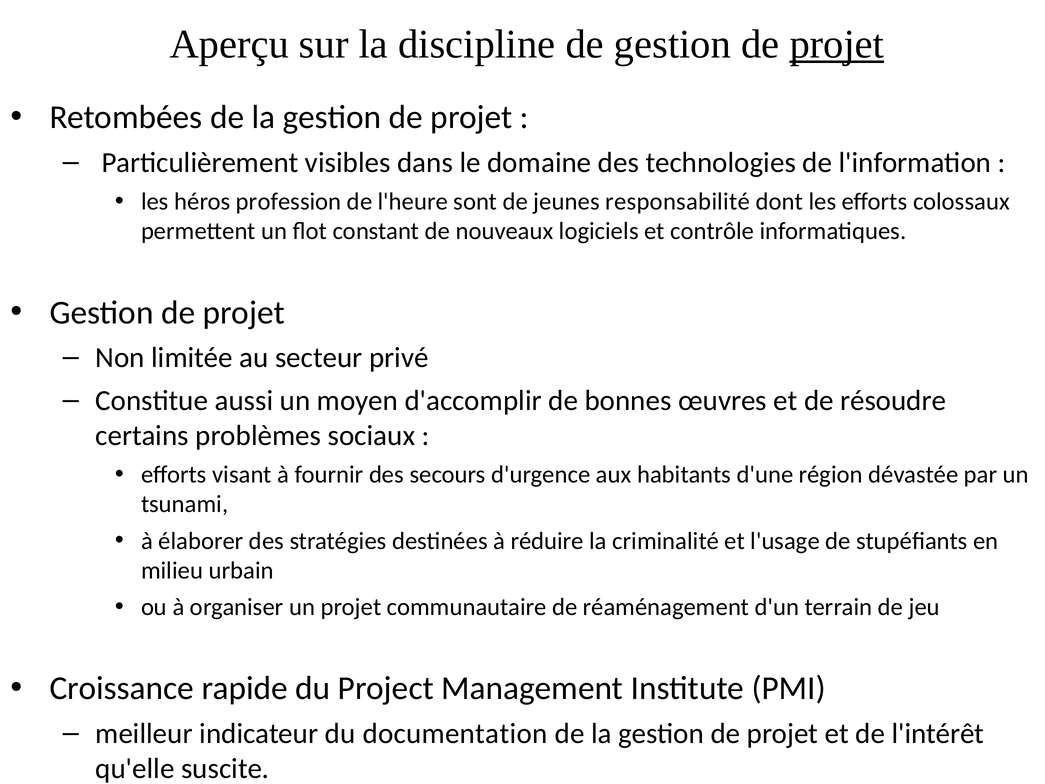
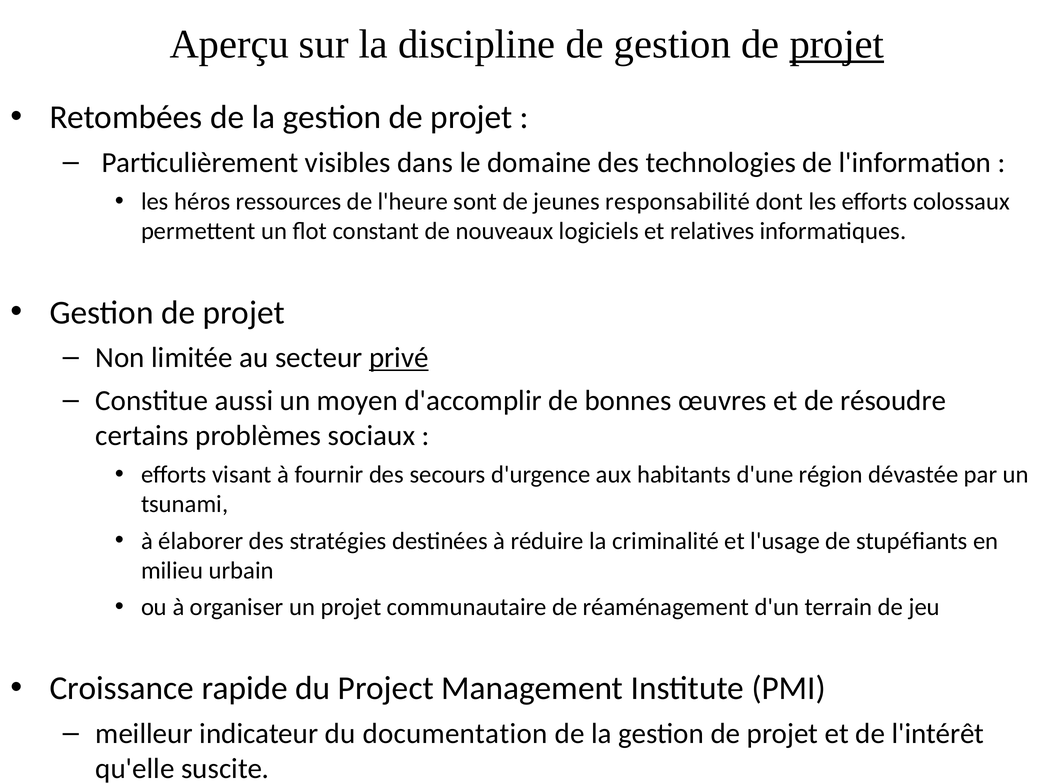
profession: profession -> ressources
contrôle: contrôle -> relatives
privé underline: none -> present
